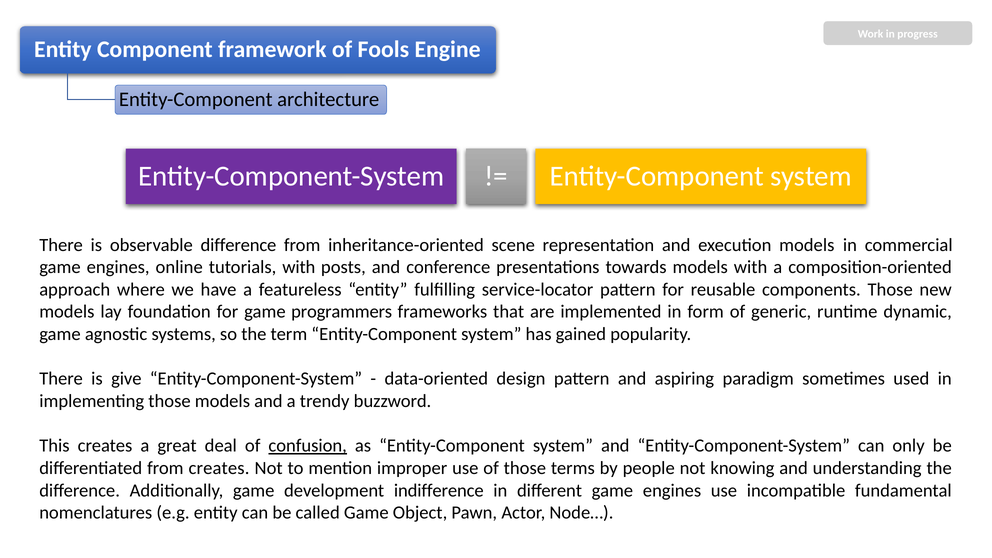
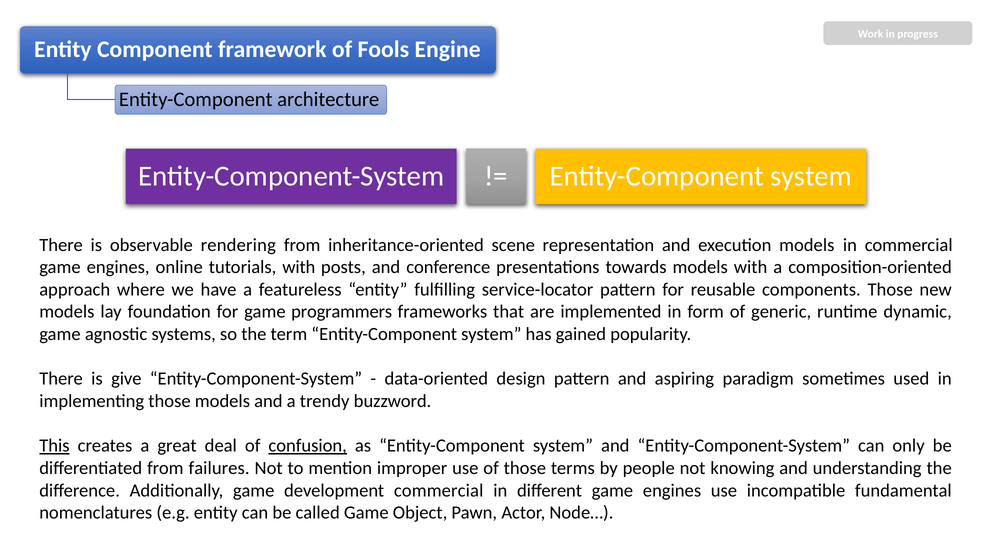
observable difference: difference -> rendering
This underline: none -> present
from creates: creates -> failures
development indifference: indifference -> commercial
